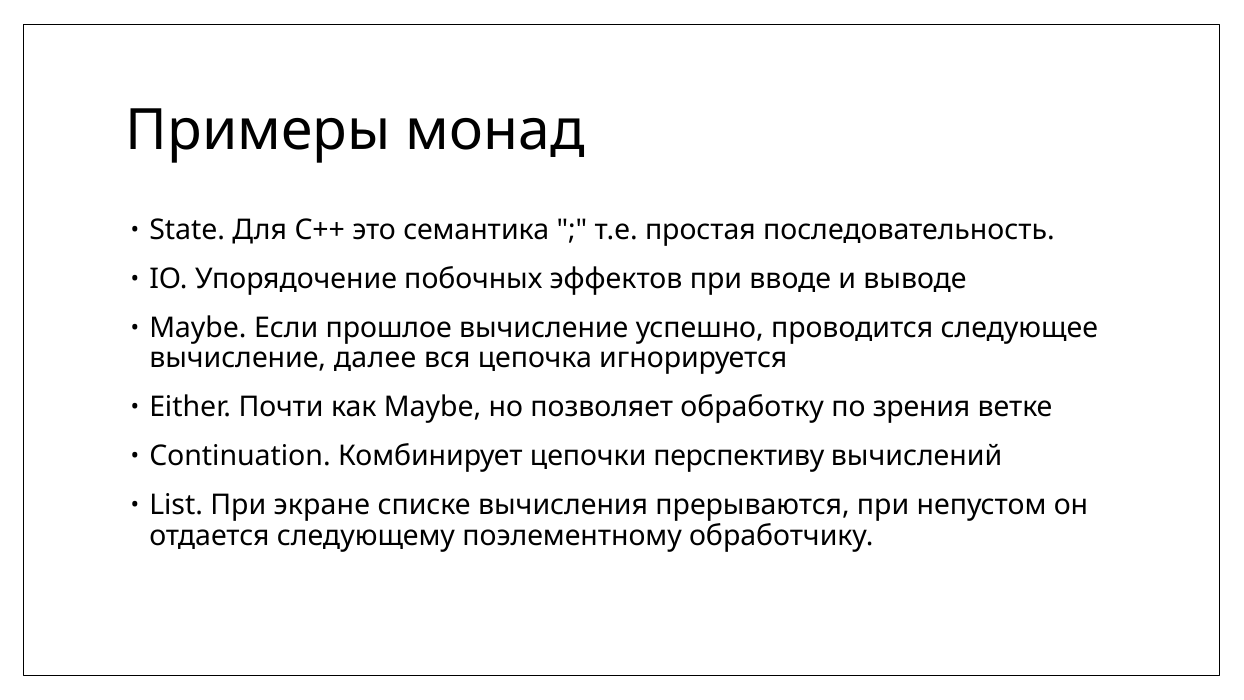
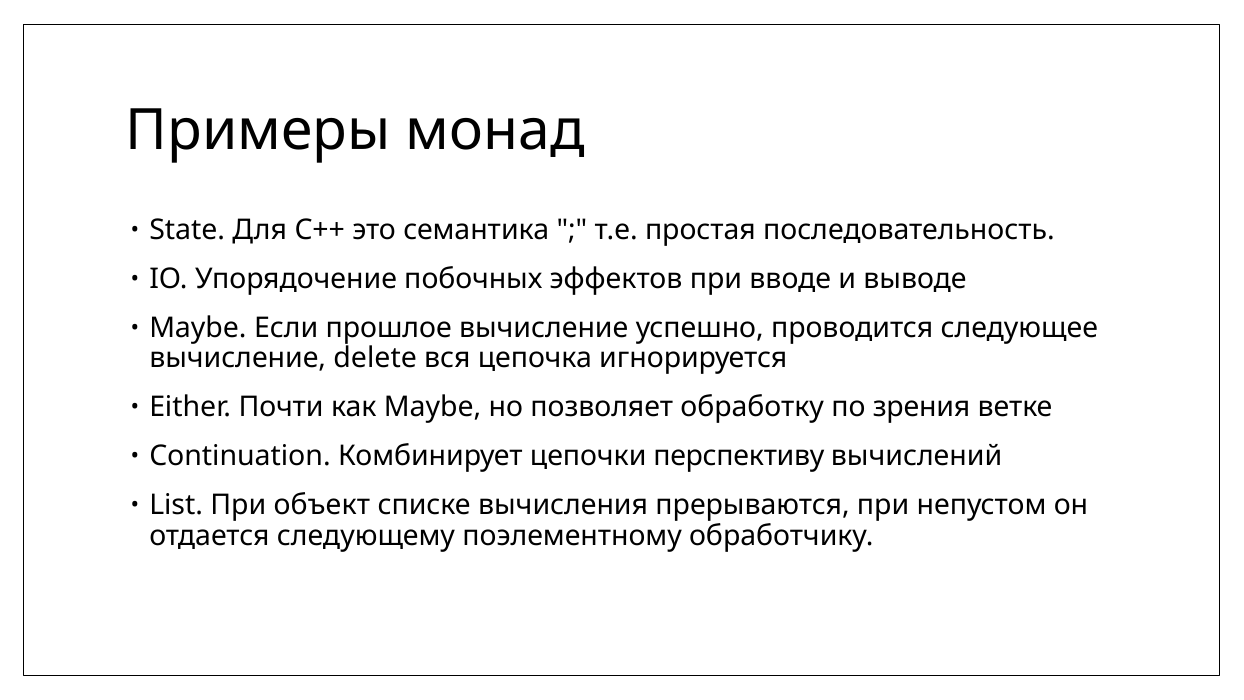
далее: далее -> delete
экране: экране -> объект
